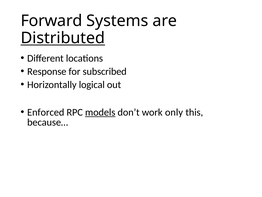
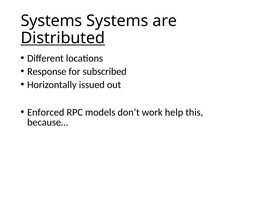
Forward at (51, 21): Forward -> Systems
logical: logical -> issued
models underline: present -> none
only: only -> help
